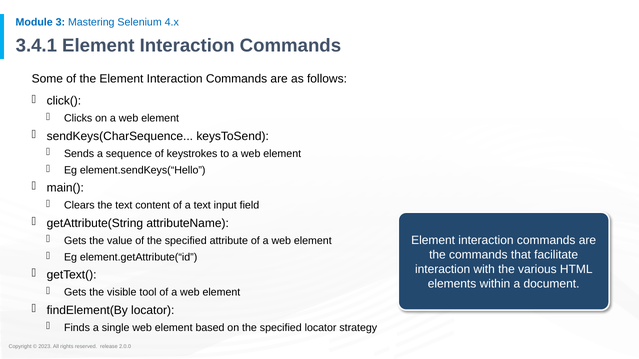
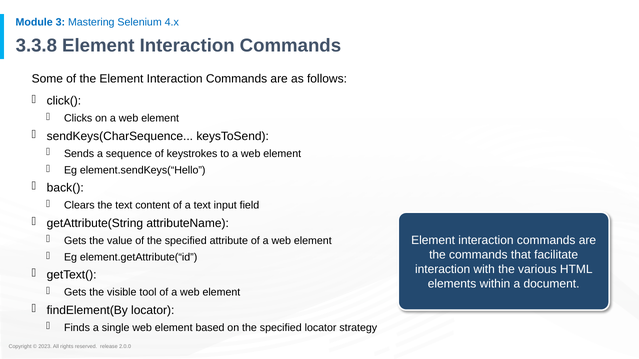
3.4.1: 3.4.1 -> 3.3.8
main(: main( -> back(
